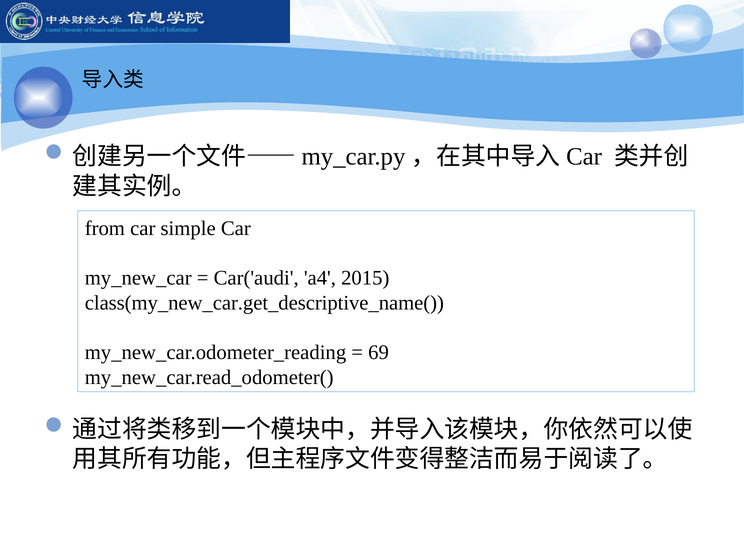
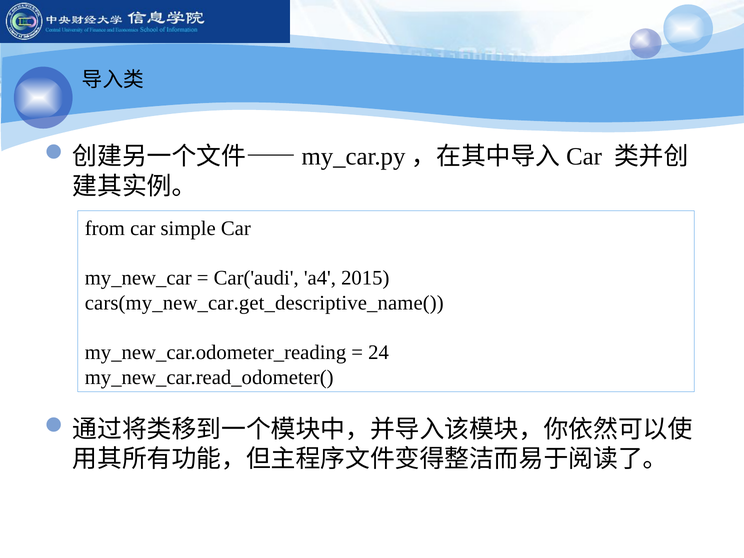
class(my_new_car.get_descriptive_name(: class(my_new_car.get_descriptive_name( -> cars(my_new_car.get_descriptive_name(
69: 69 -> 24
